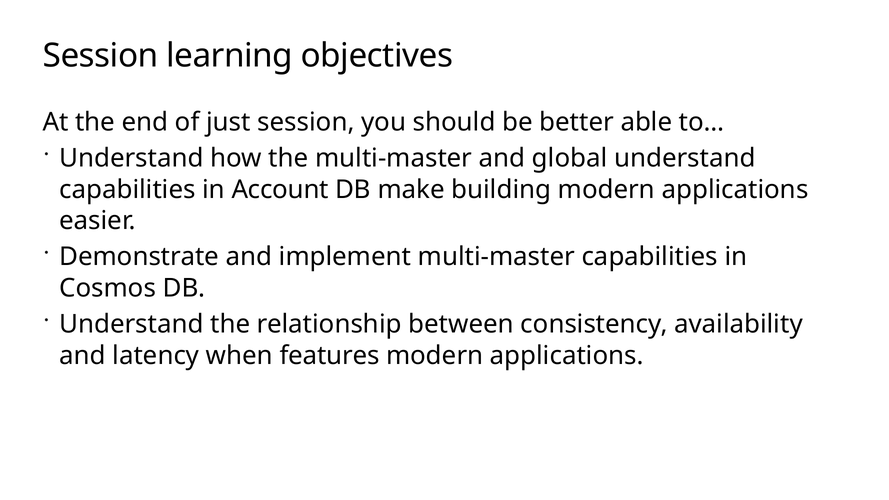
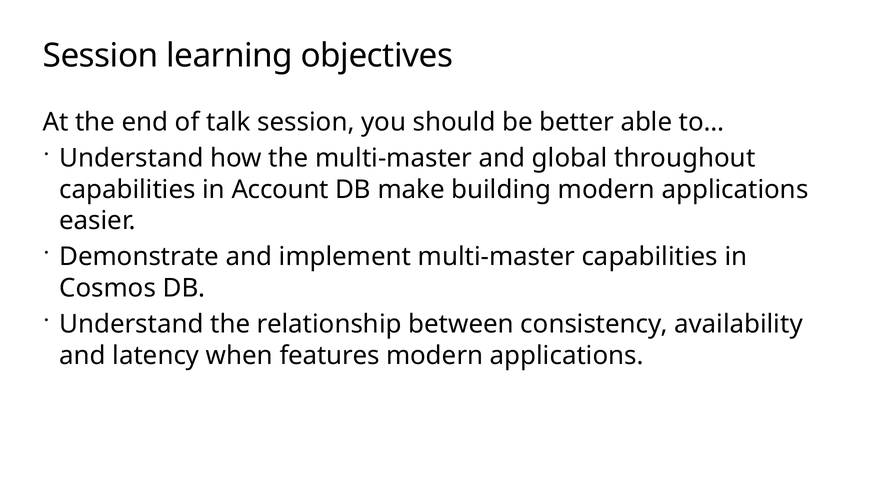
just: just -> talk
global understand: understand -> throughout
